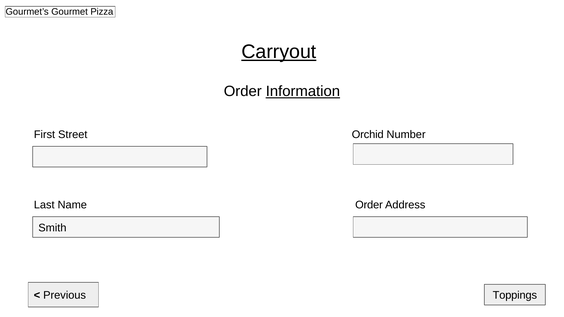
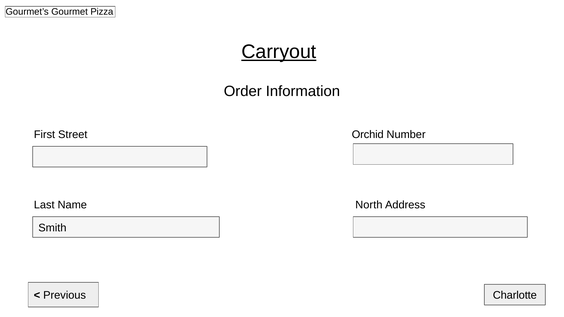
Information underline: present -> none
Name Order: Order -> North
Toppings: Toppings -> Charlotte
